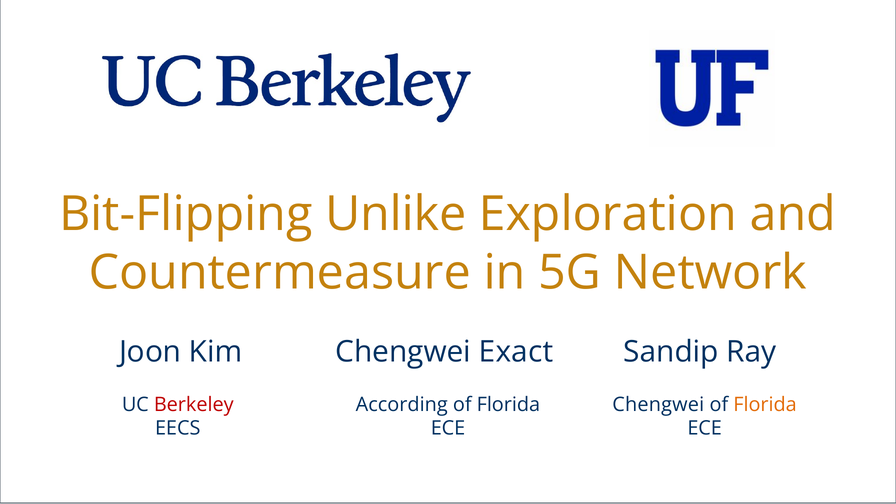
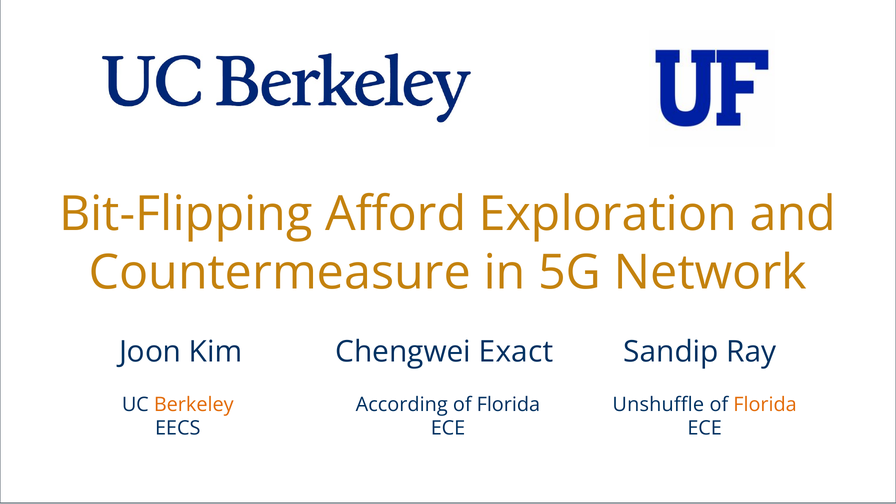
Unlike: Unlike -> Afford
Berkeley colour: red -> orange
Chengwei at (658, 405): Chengwei -> Unshuffle
